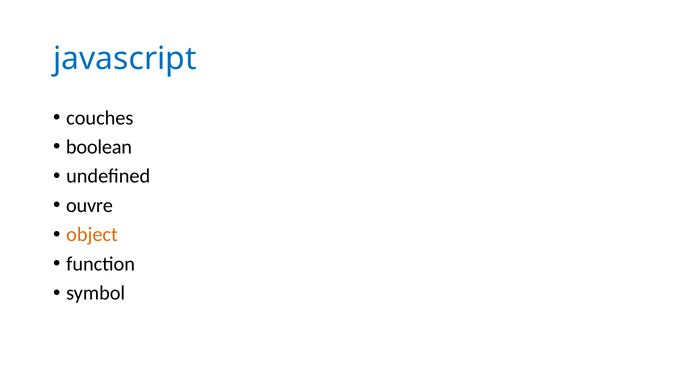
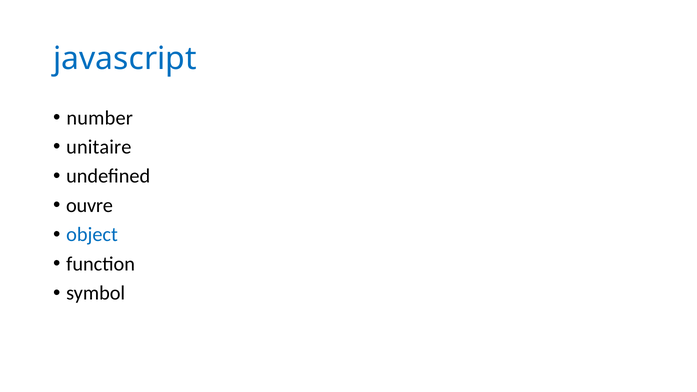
couches: couches -> number
boolean: boolean -> unitaire
object colour: orange -> blue
